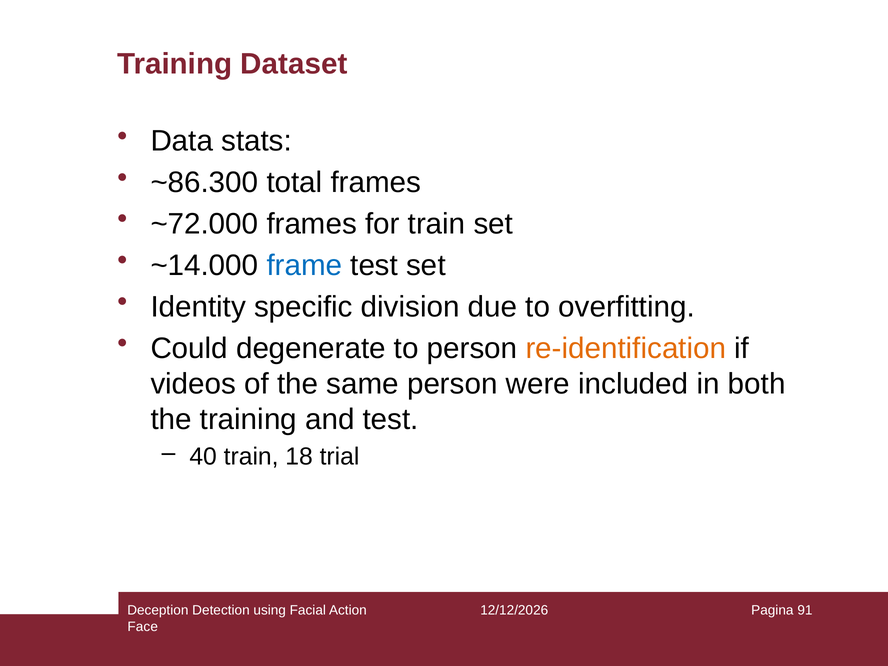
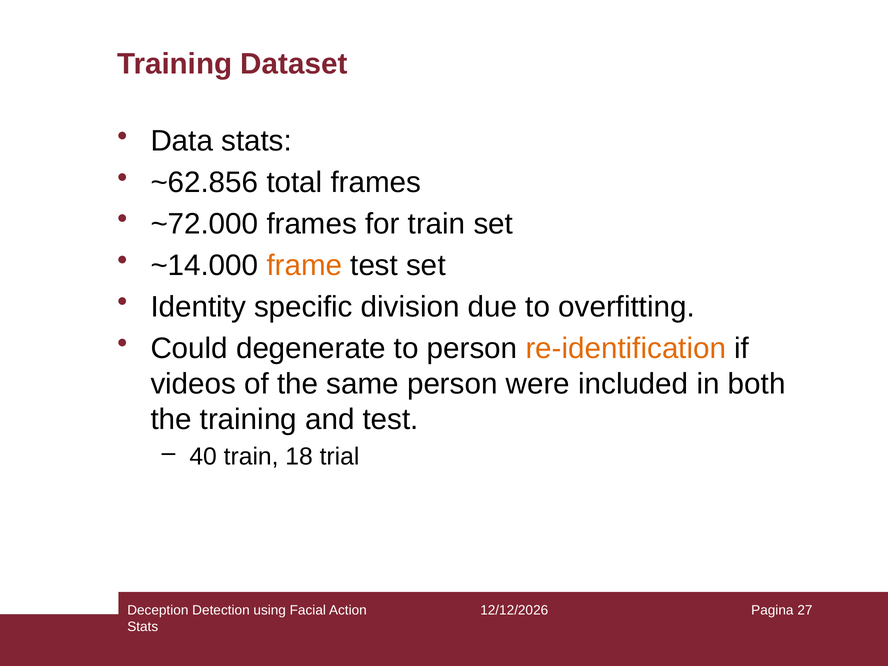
~86.300: ~86.300 -> ~62.856
frame colour: blue -> orange
91: 91 -> 27
Face at (143, 627): Face -> Stats
